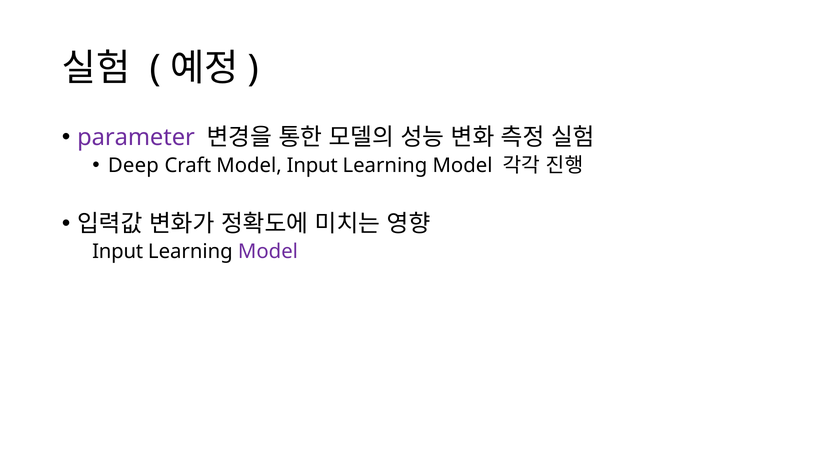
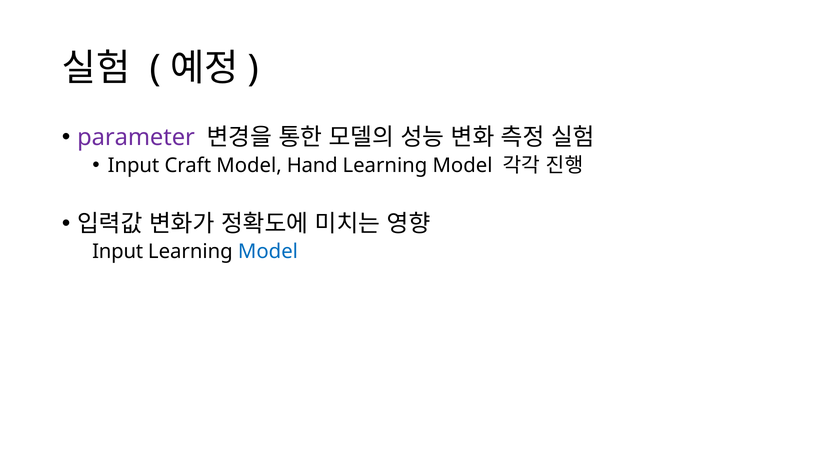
Deep at (133, 165): Deep -> Input
Model Input: Input -> Hand
Model at (268, 252) colour: purple -> blue
